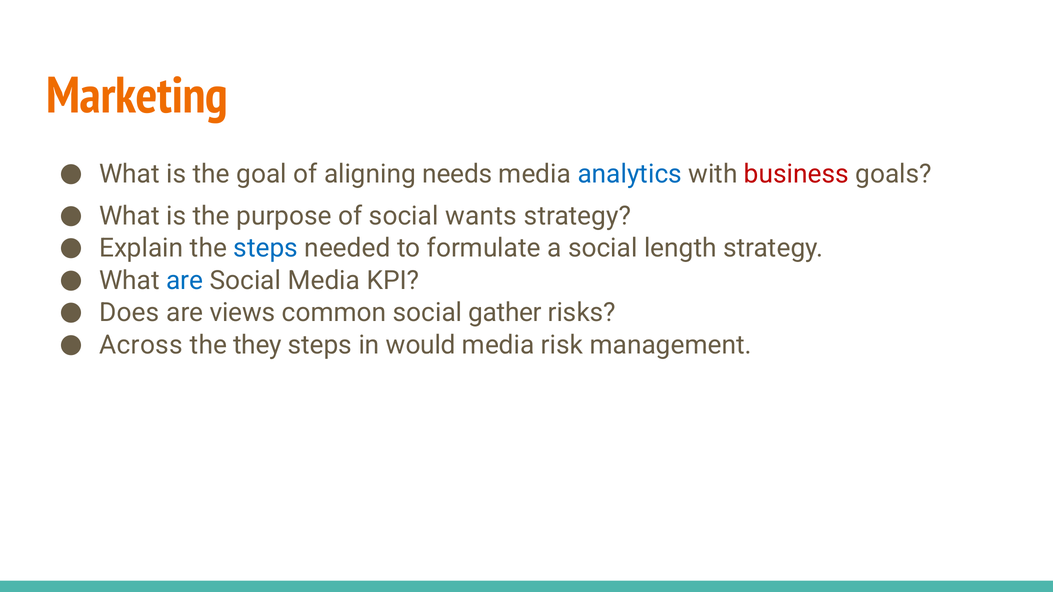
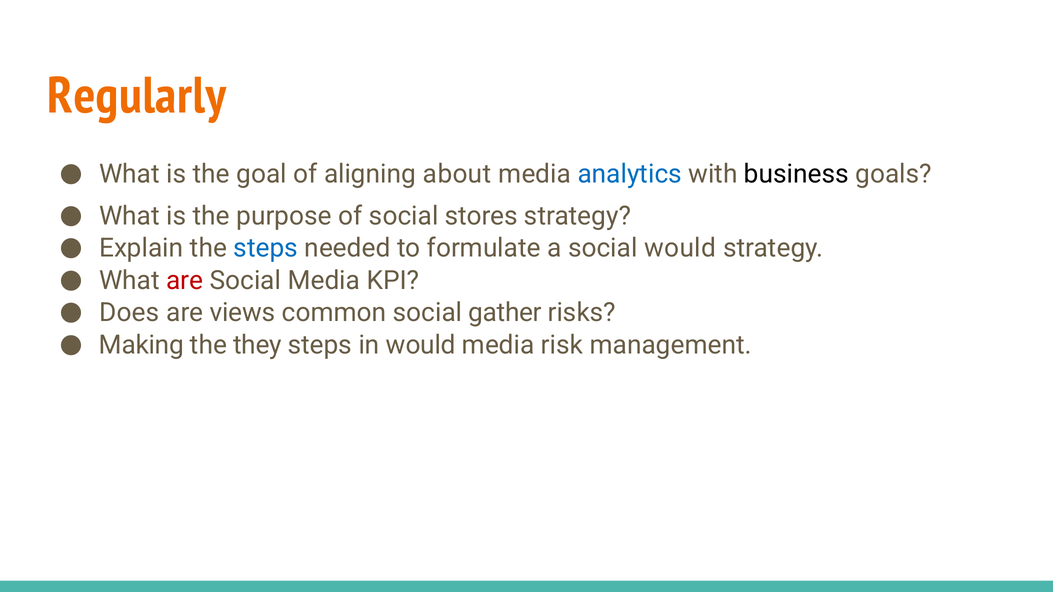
Marketing: Marketing -> Regularly
needs: needs -> about
business colour: red -> black
wants: wants -> stores
social length: length -> would
are at (185, 281) colour: blue -> red
Across: Across -> Making
